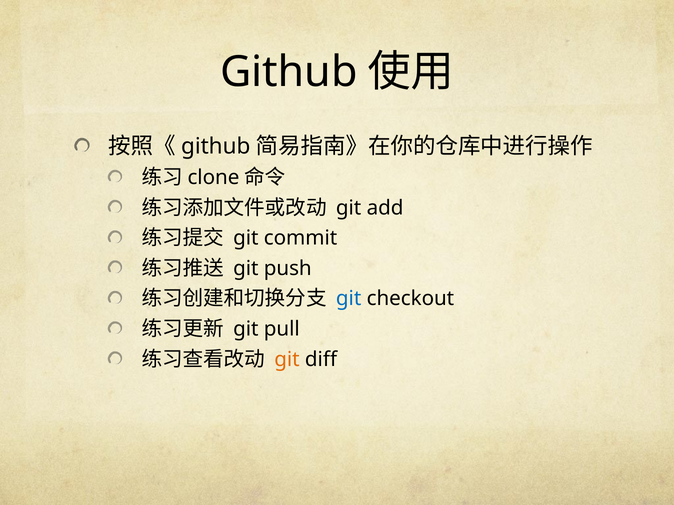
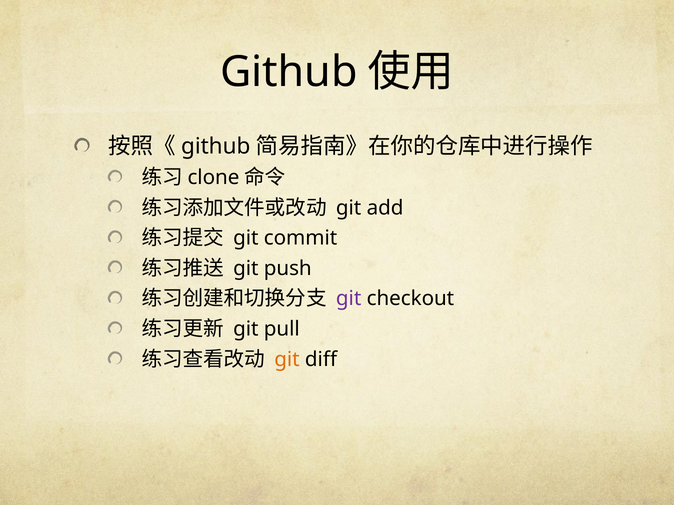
git at (349, 299) colour: blue -> purple
